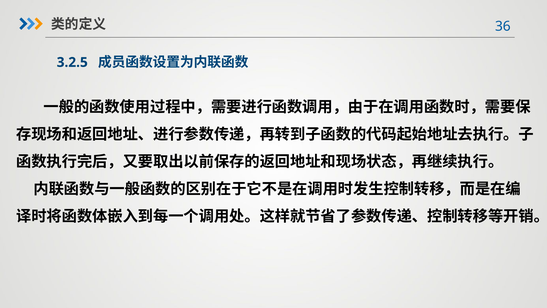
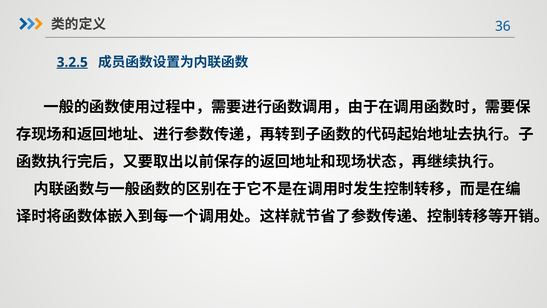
3.2.5 underline: none -> present
